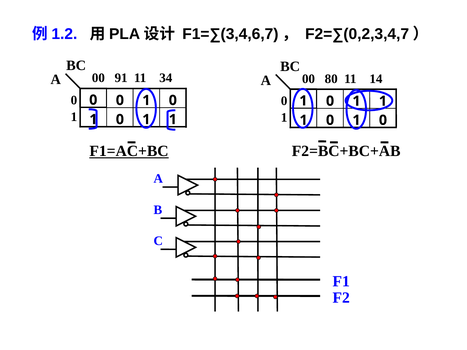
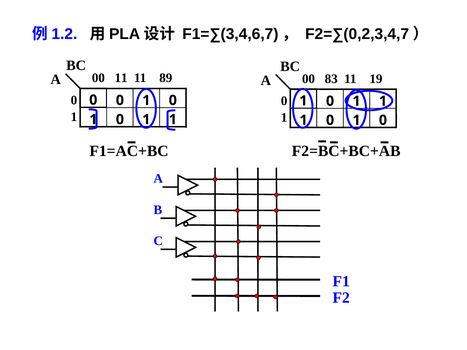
00 91: 91 -> 11
34: 34 -> 89
80: 80 -> 83
14: 14 -> 19
F1=AC+BC underline: present -> none
